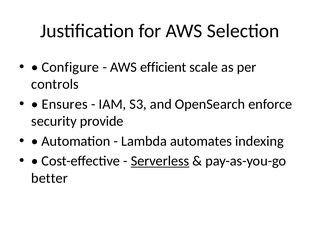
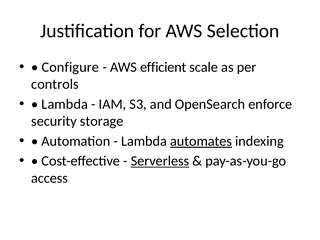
Ensures at (65, 104): Ensures -> Lambda
provide: provide -> storage
automates underline: none -> present
better: better -> access
